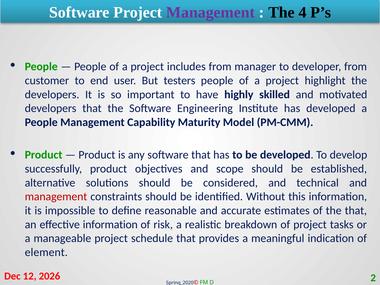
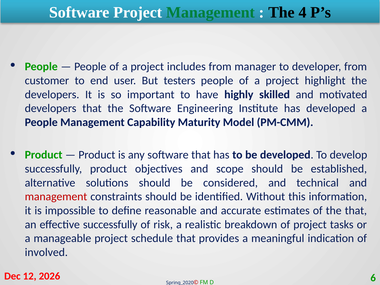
Management at (211, 12) colour: purple -> green
effective information: information -> successfully
element: element -> involved
2: 2 -> 6
